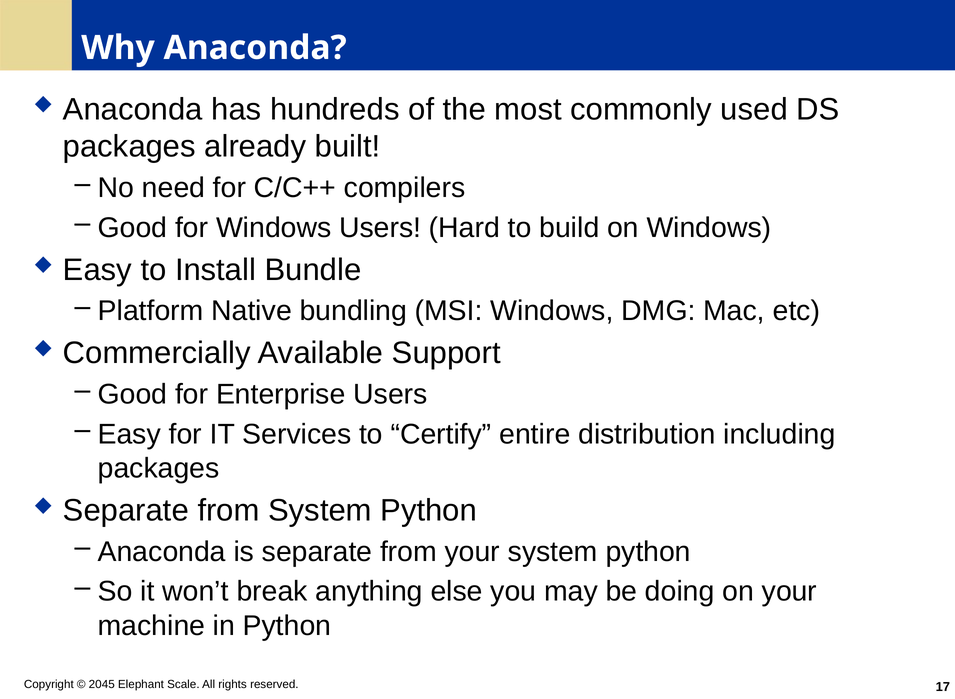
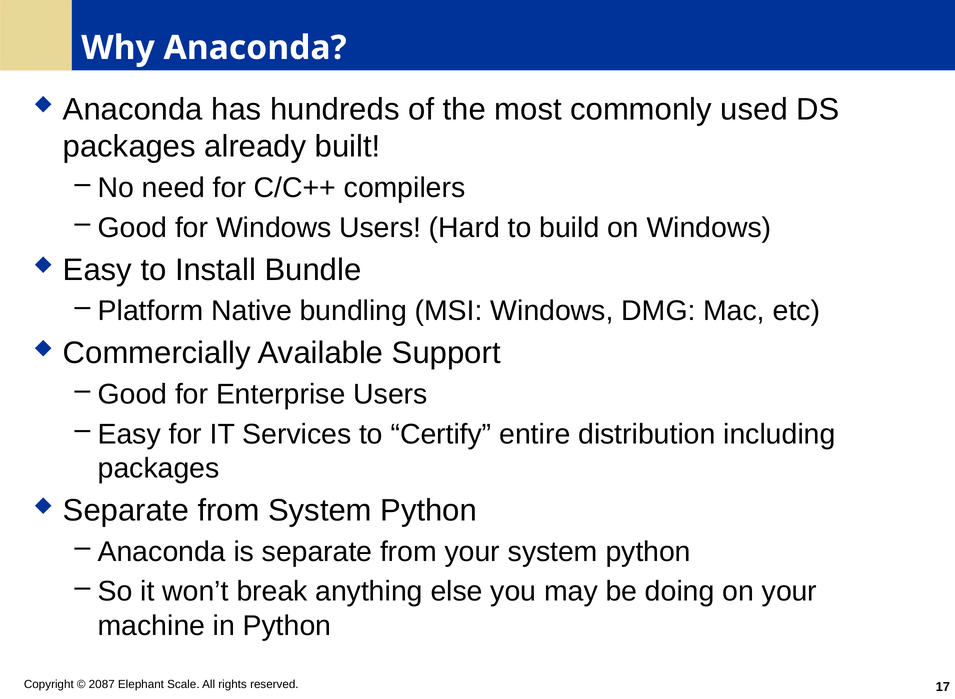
2045: 2045 -> 2087
